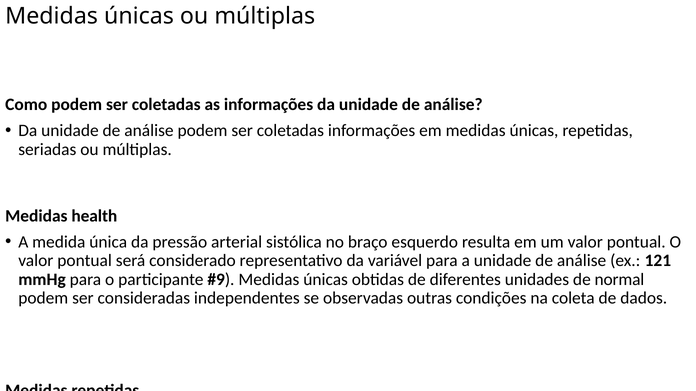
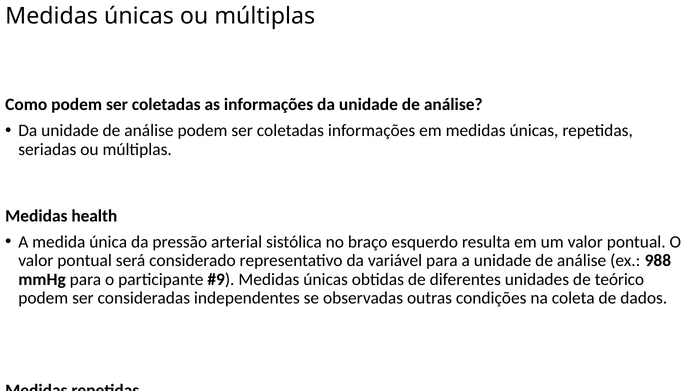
121: 121 -> 988
normal: normal -> teórico
